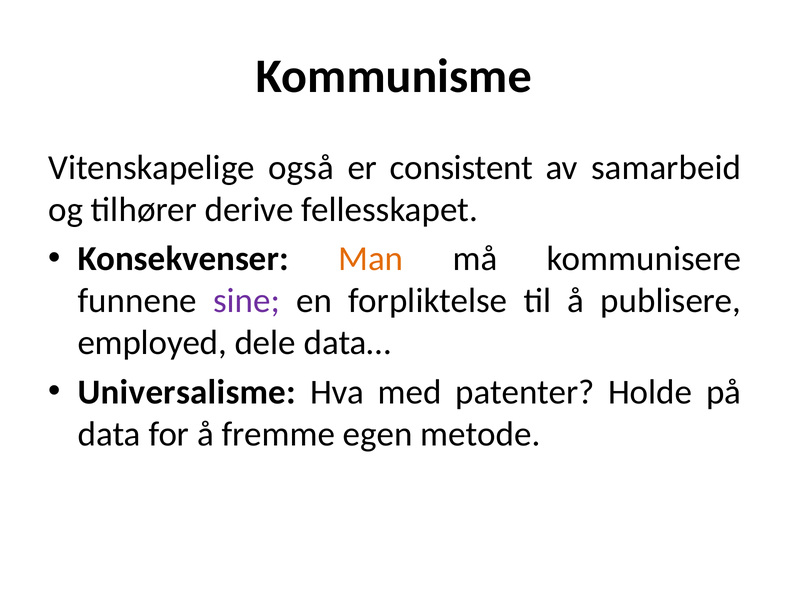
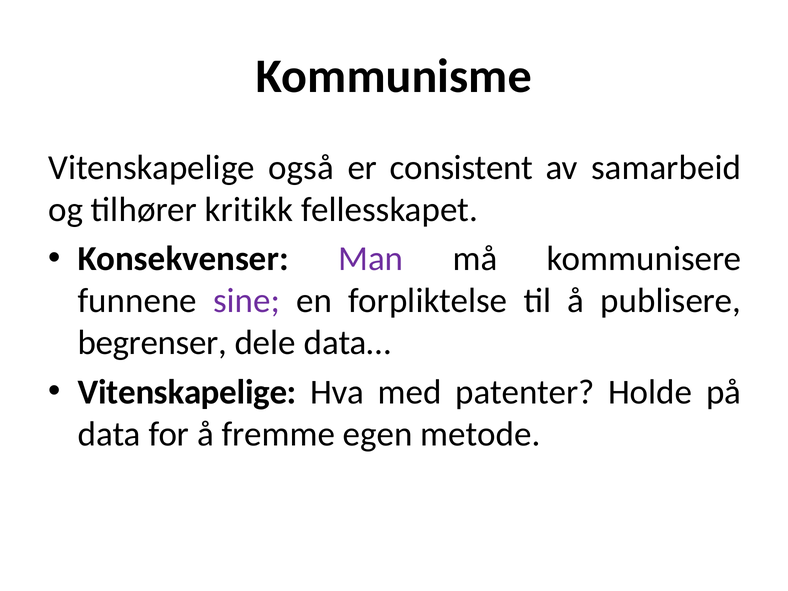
derive: derive -> kritikk
Man colour: orange -> purple
employed: employed -> begrenser
Universalisme at (187, 392): Universalisme -> Vitenskapelige
